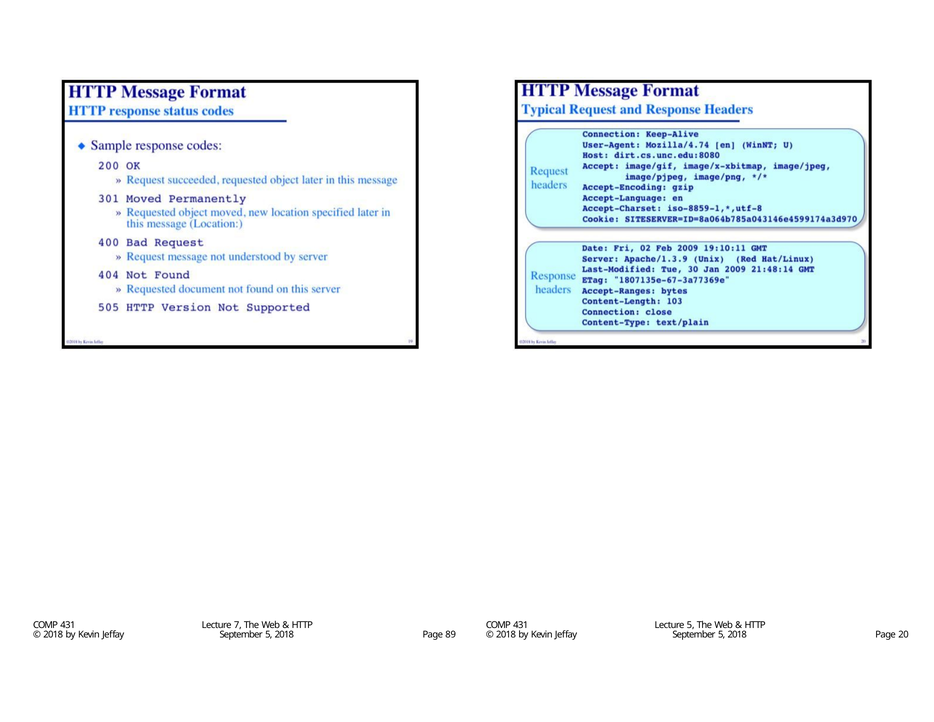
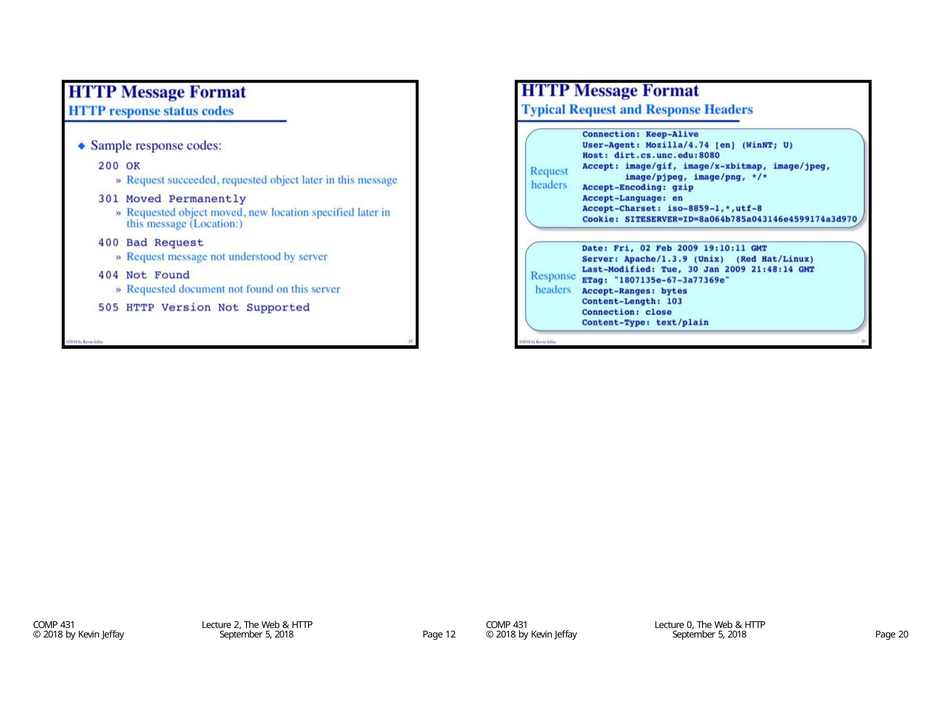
7: 7 -> 2
Lecture 5: 5 -> 0
89: 89 -> 12
